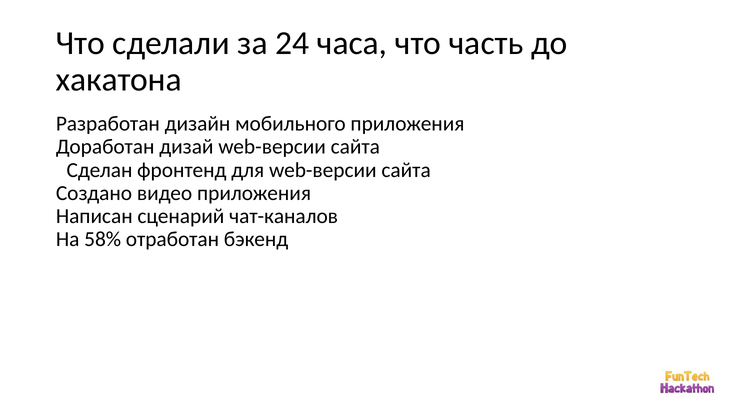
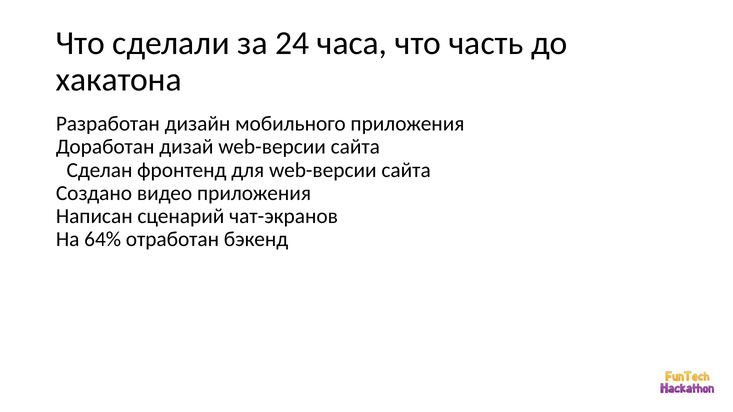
чат-каналов: чат-каналов -> чат-экранов
58%: 58% -> 64%
